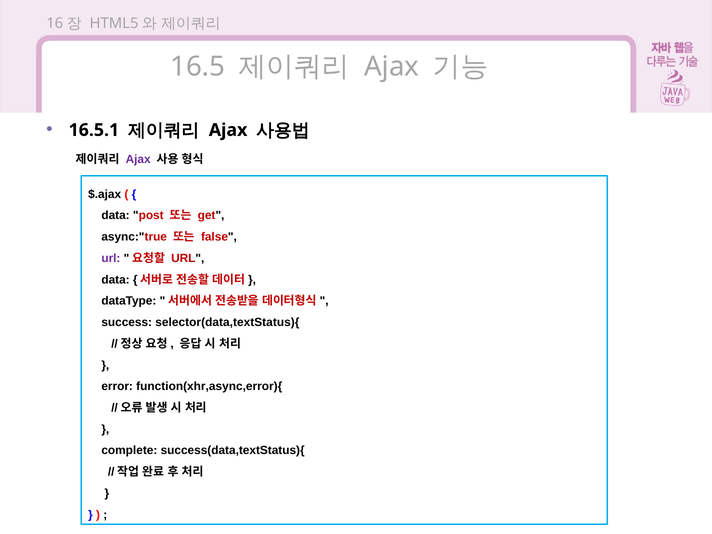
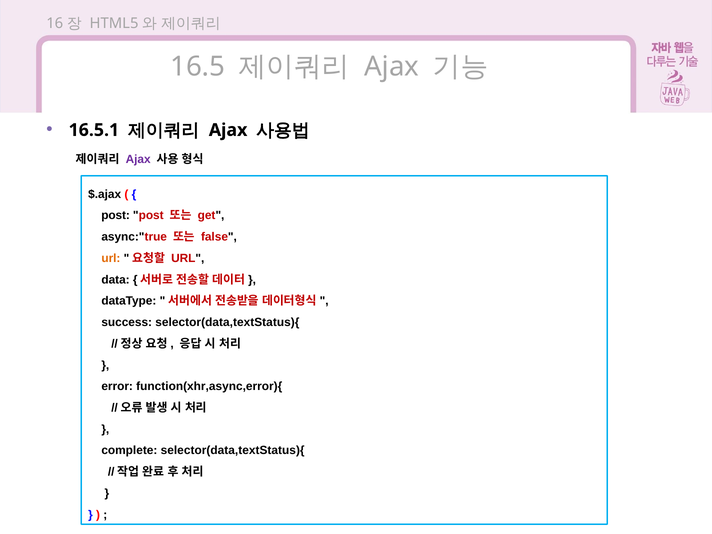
data at (116, 216): data -> post
url at (111, 258) colour: purple -> orange
complete success(data,textStatus){: success(data,textStatus){ -> selector(data,textStatus){
